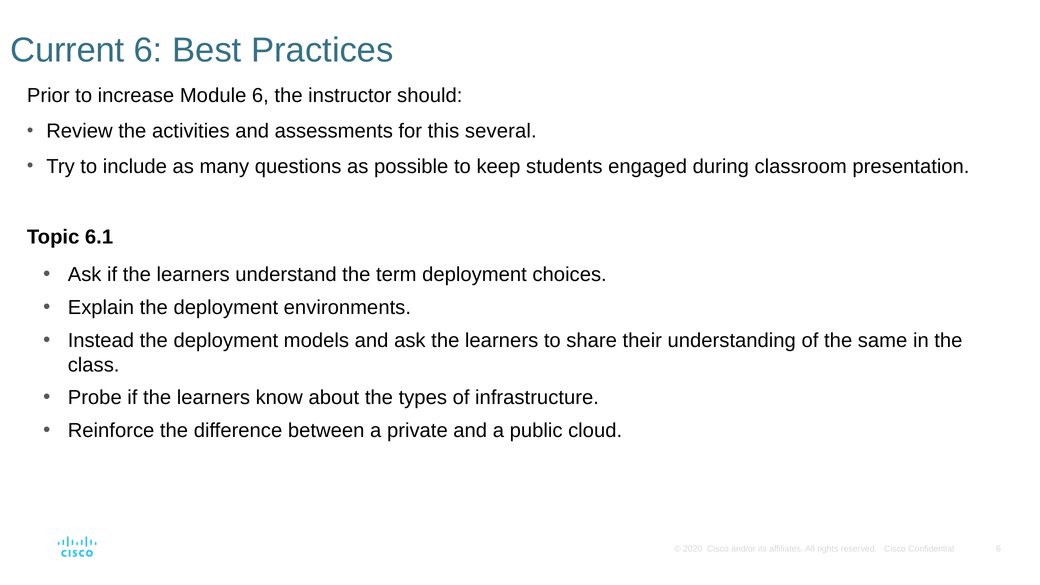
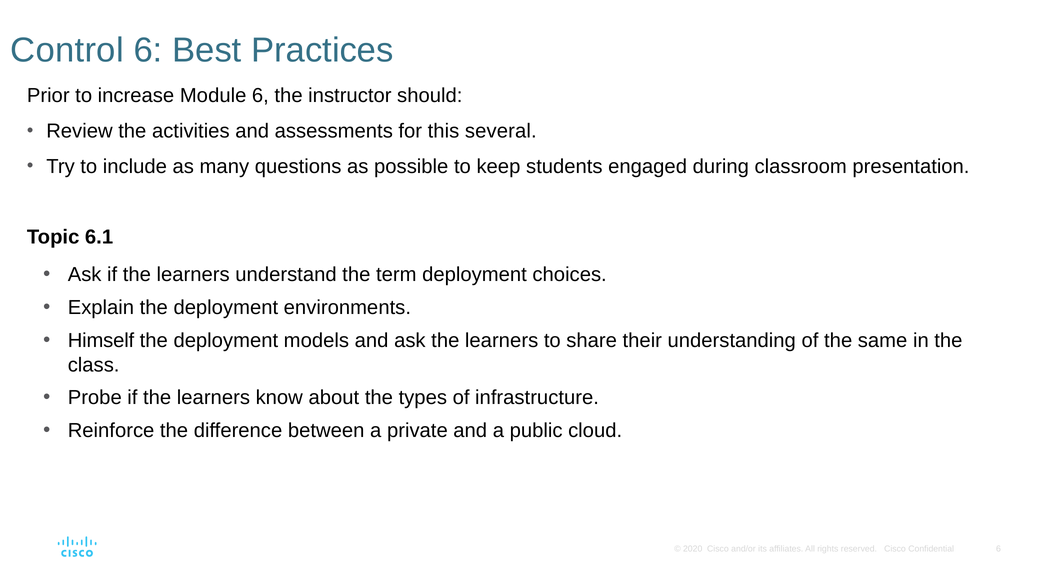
Current: Current -> Control
Instead: Instead -> Himself
